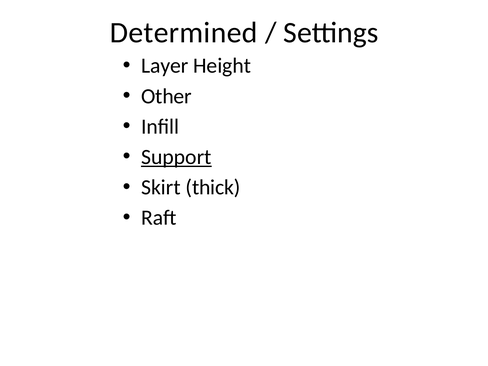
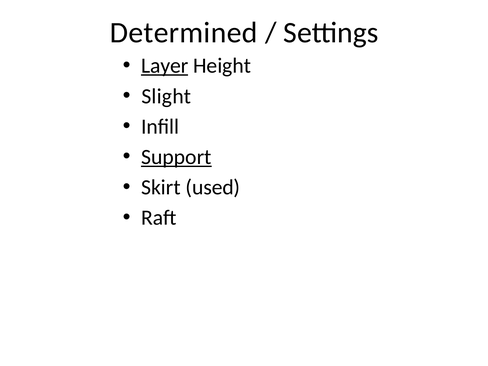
Layer underline: none -> present
Other: Other -> Slight
thick: thick -> used
